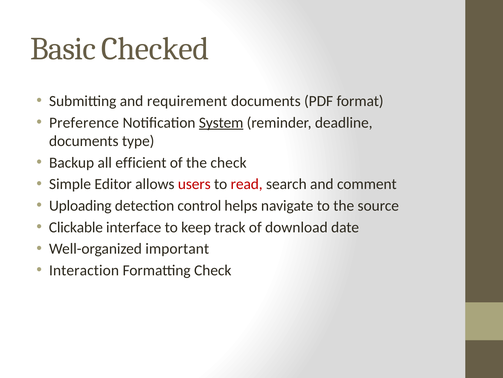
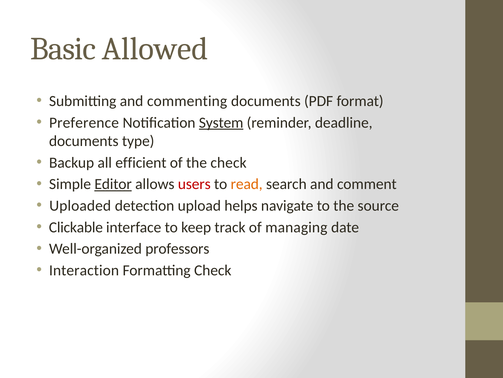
Checked: Checked -> Allowed
requirement: requirement -> commenting
Editor underline: none -> present
read colour: red -> orange
Uploading: Uploading -> Uploaded
control: control -> upload
download: download -> managing
important: important -> professors
